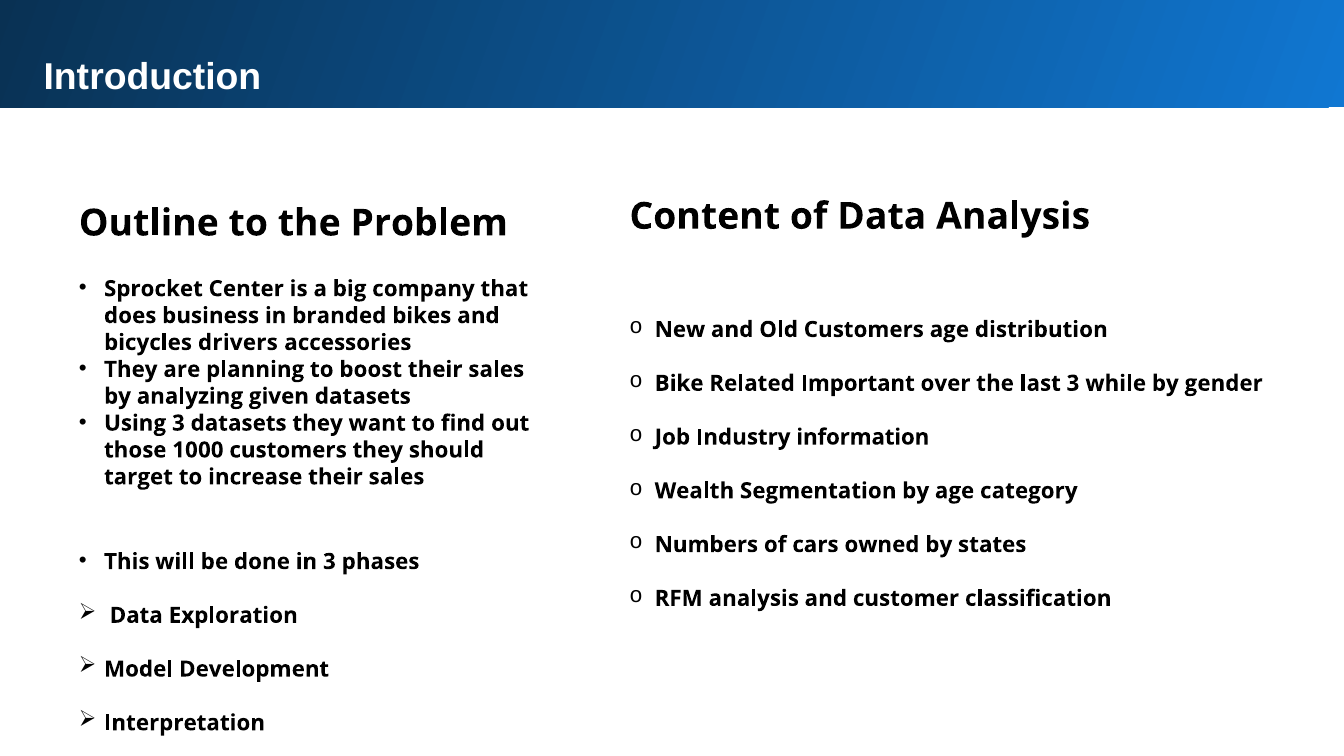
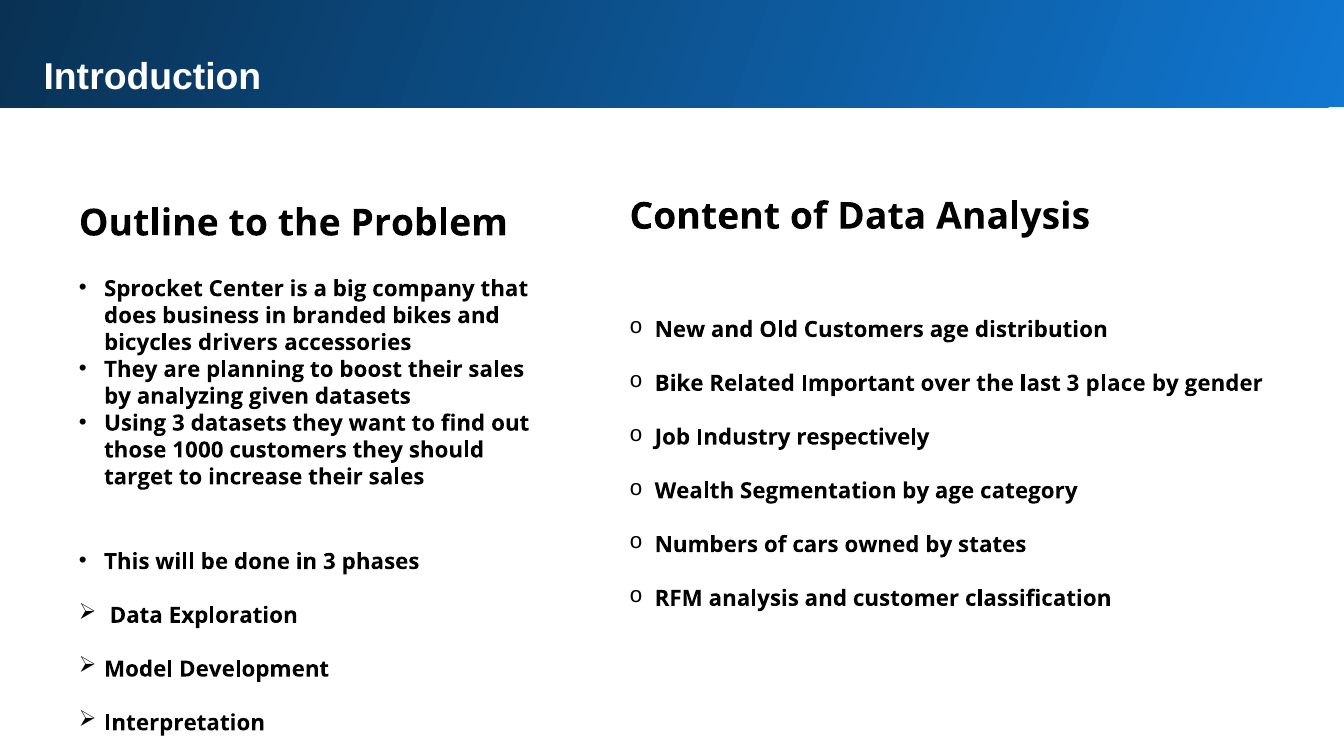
while: while -> place
information: information -> respectively
